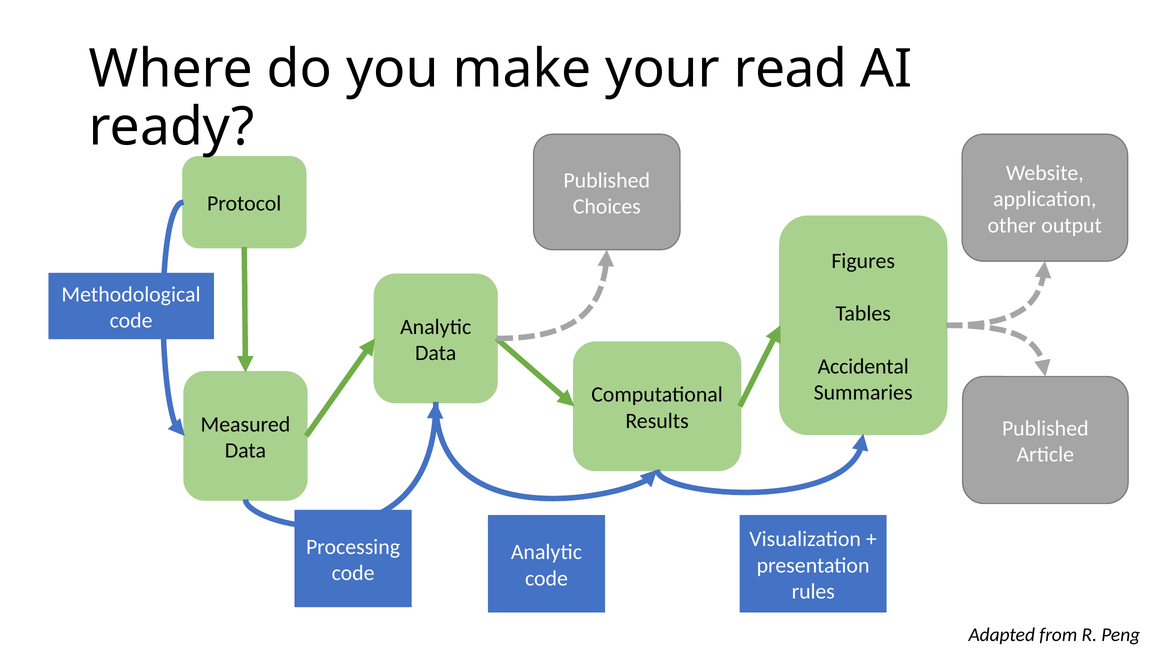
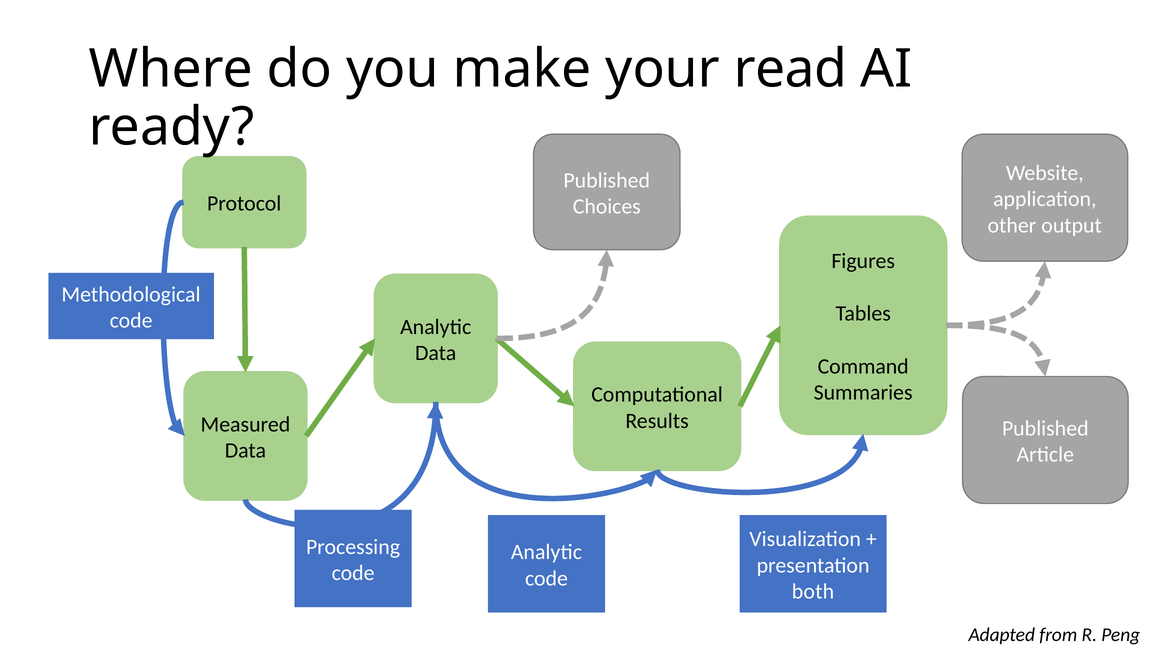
Accidental: Accidental -> Command
rules: rules -> both
